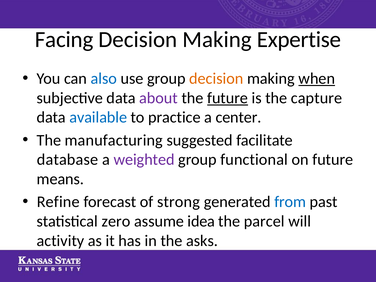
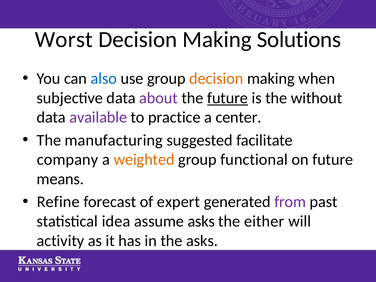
Facing: Facing -> Worst
Expertise: Expertise -> Solutions
when underline: present -> none
capture: capture -> without
available colour: blue -> purple
database: database -> company
weighted colour: purple -> orange
strong: strong -> expert
from colour: blue -> purple
zero: zero -> idea
assume idea: idea -> asks
parcel: parcel -> either
